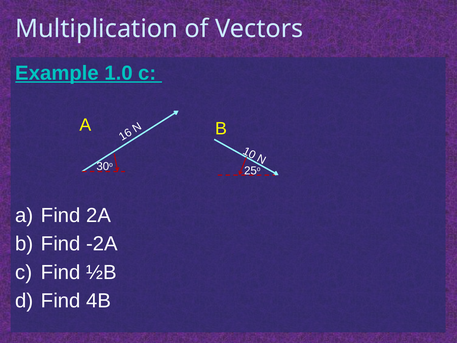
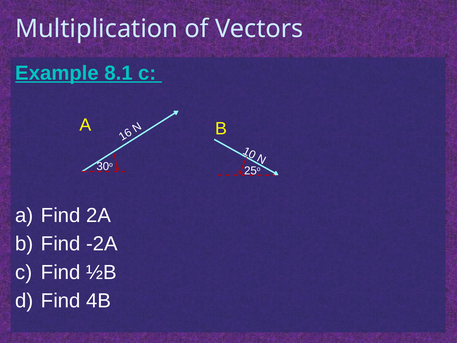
1.0: 1.0 -> 8.1
